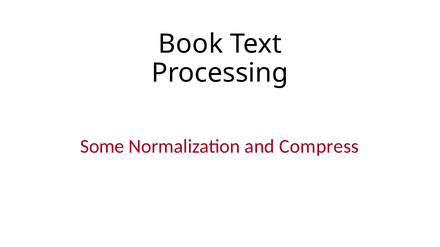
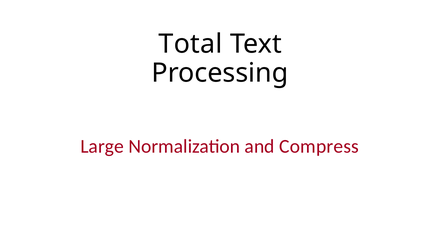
Book: Book -> Total
Some: Some -> Large
